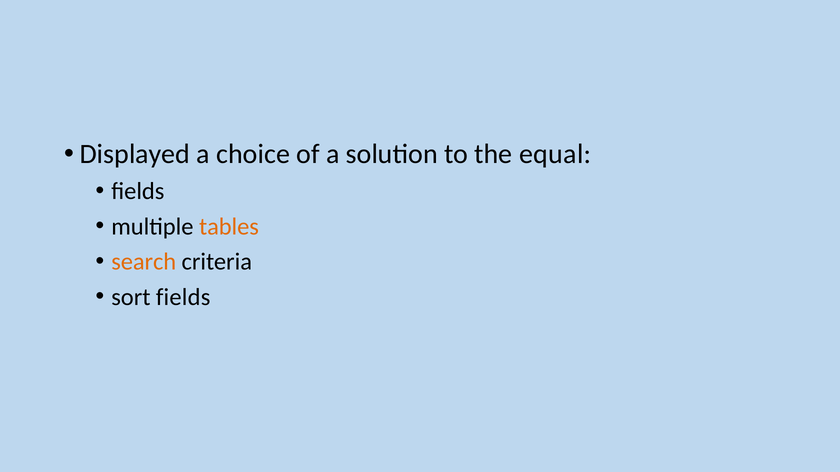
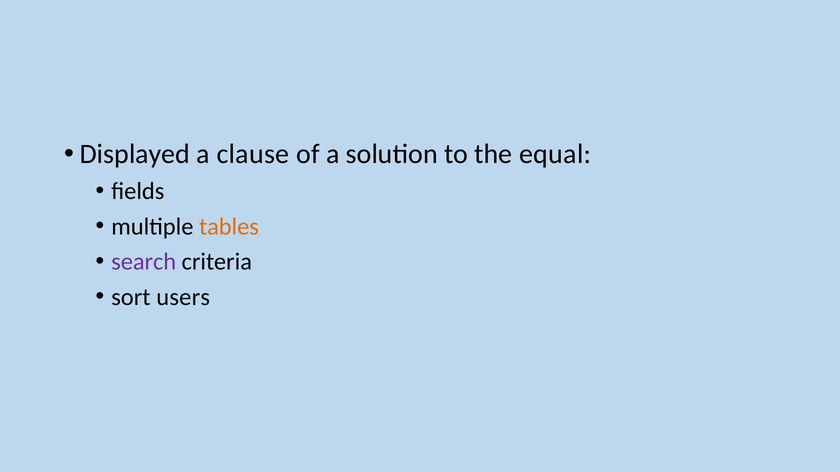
choice: choice -> clause
search colour: orange -> purple
sort fields: fields -> users
